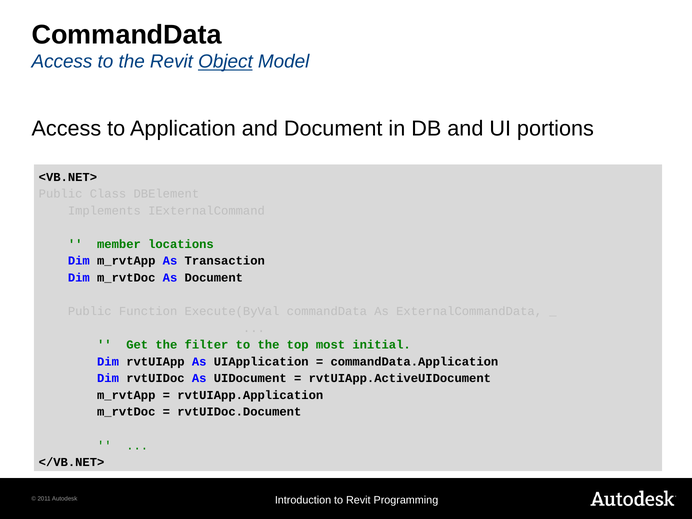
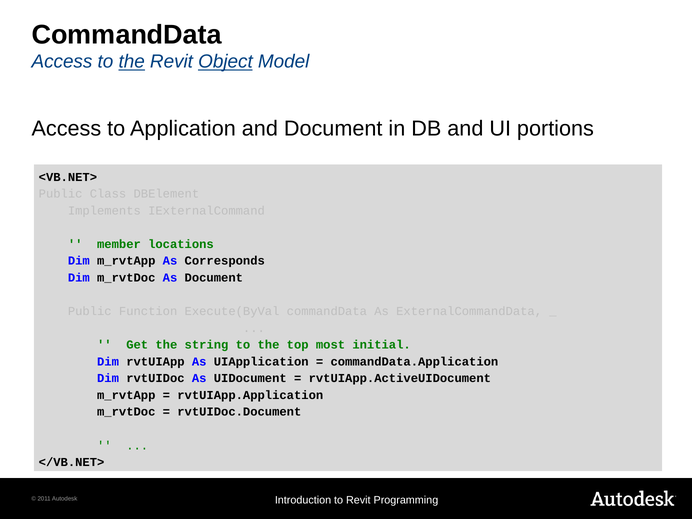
the at (132, 62) underline: none -> present
Transaction: Transaction -> Corresponds
filter: filter -> string
